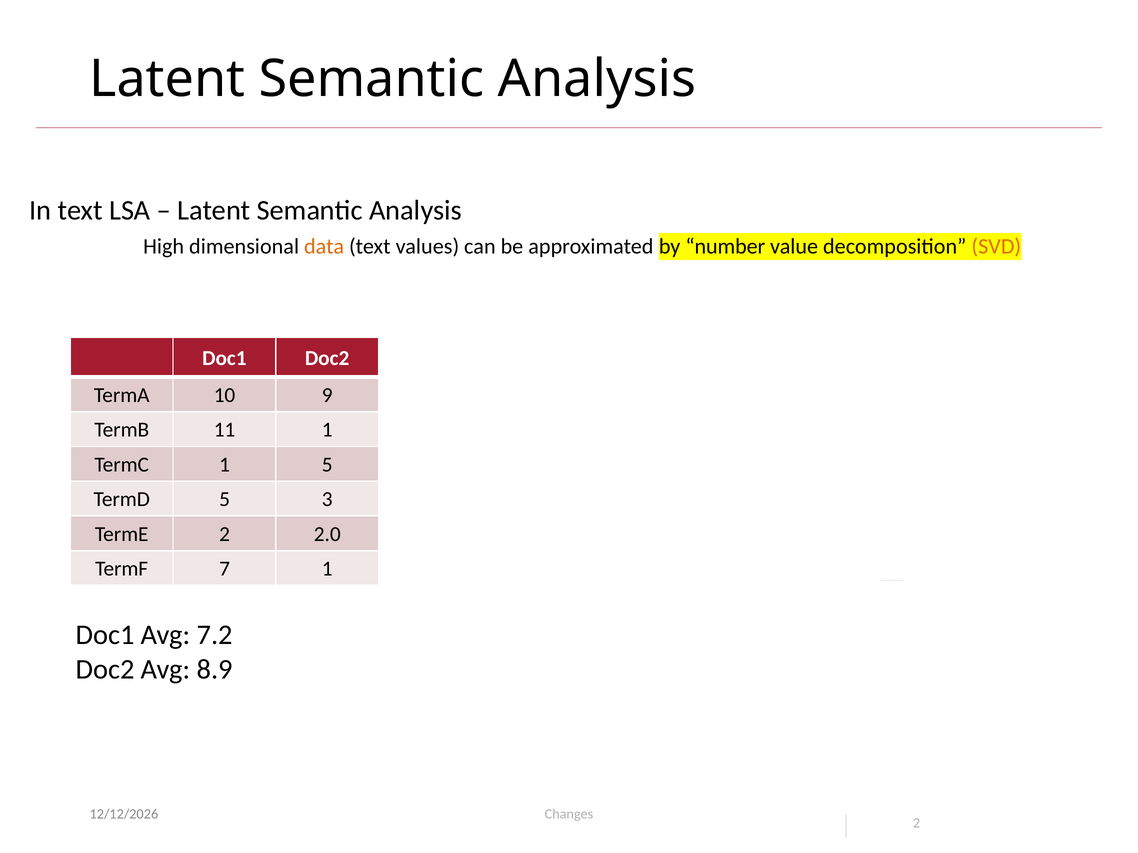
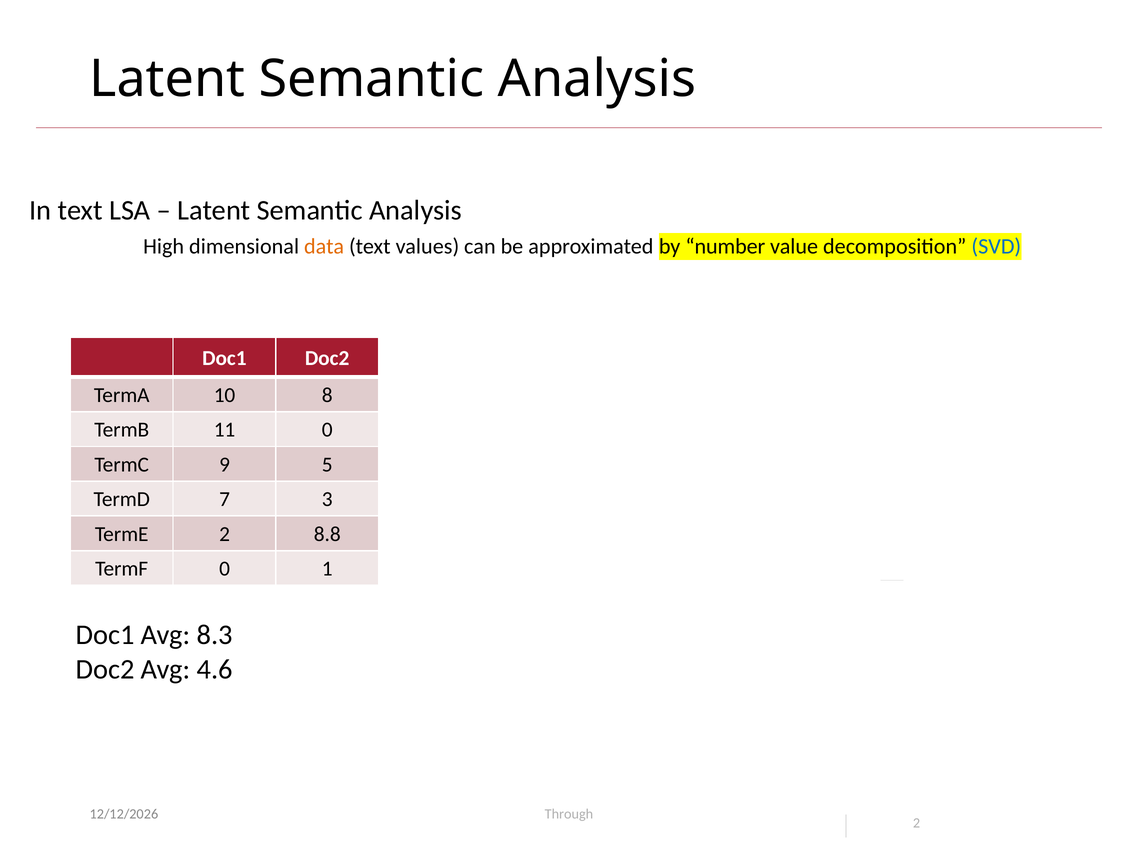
SVD colour: orange -> blue
9: 9 -> 8
11 1: 1 -> 0
TermC 1: 1 -> 9
TermD 5: 5 -> 7
2.0: 2.0 -> 8.8
TermF 7: 7 -> 0
7.2: 7.2 -> 8.3
8.9: 8.9 -> 4.6
Changes: Changes -> Through
